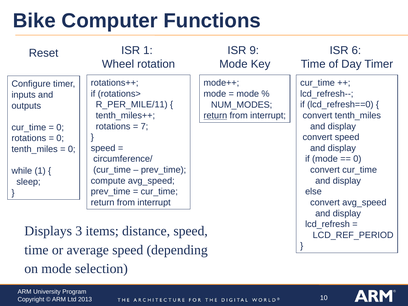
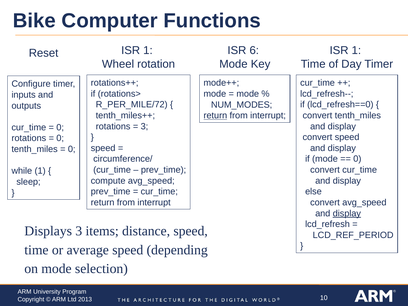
9: 9 -> 6
6 at (356, 50): 6 -> 1
R_PER_MILE/11: R_PER_MILE/11 -> R_PER_MILE/72
7 at (144, 126): 7 -> 3
display at (347, 213) underline: none -> present
